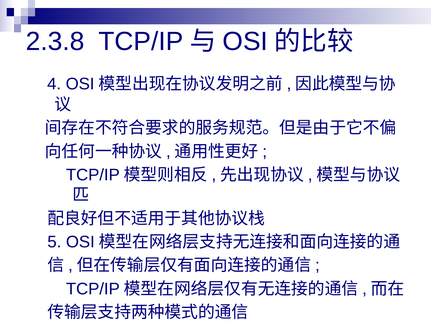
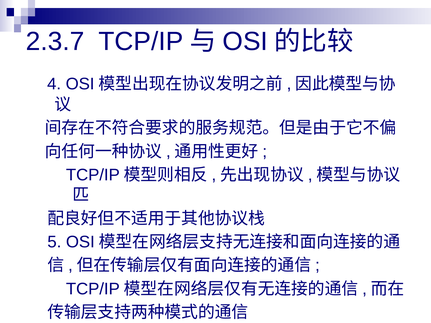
2.3.8: 2.3.8 -> 2.3.7
